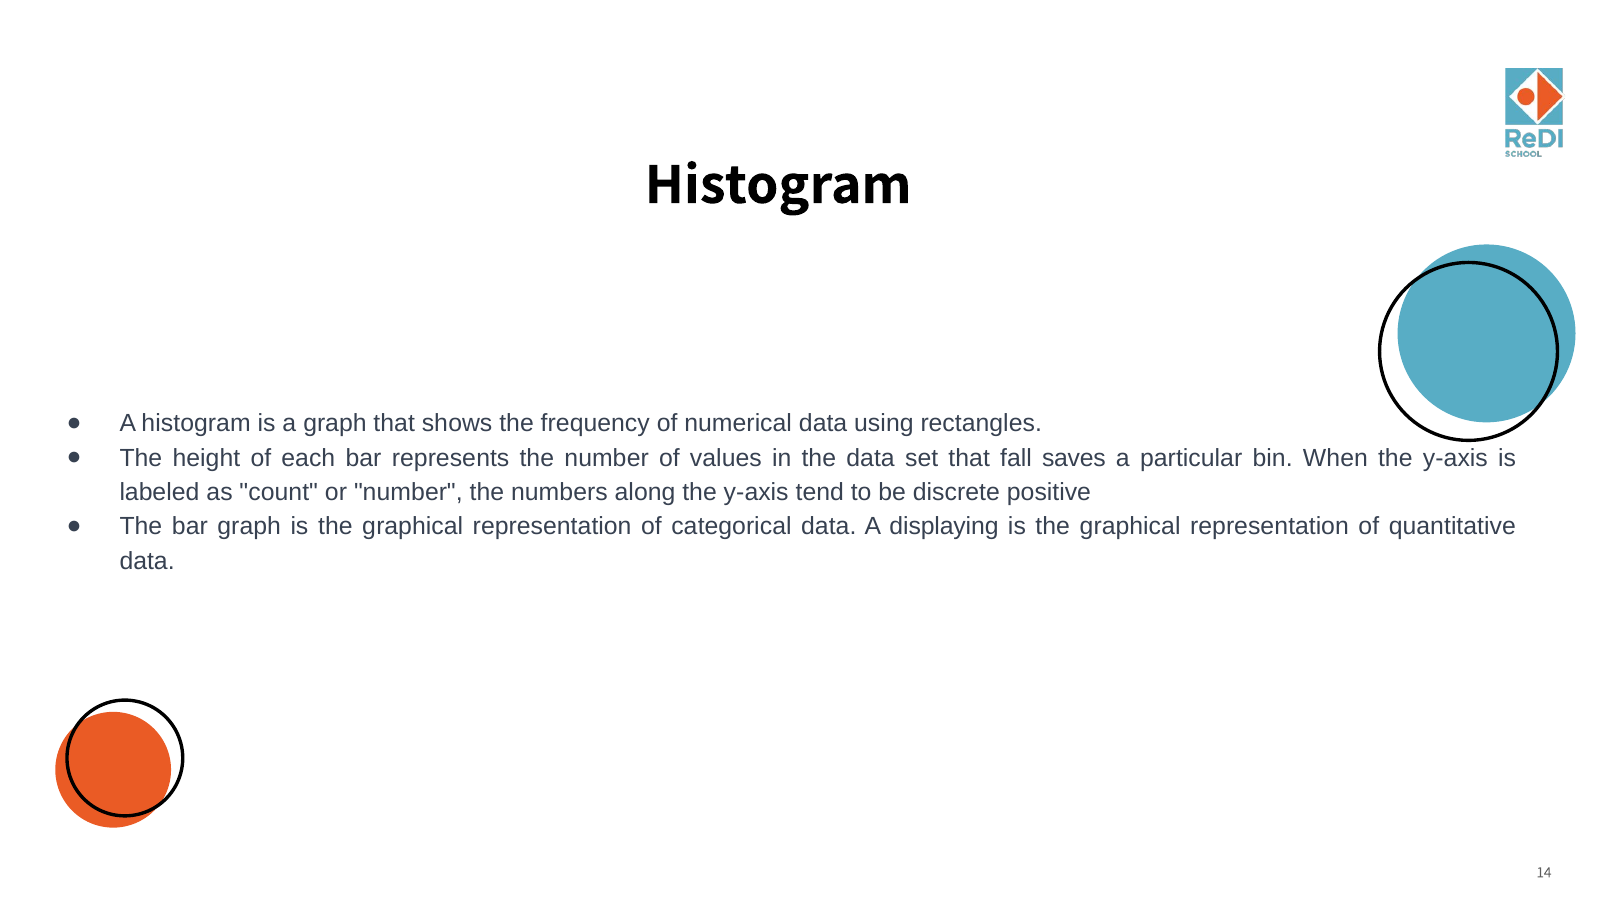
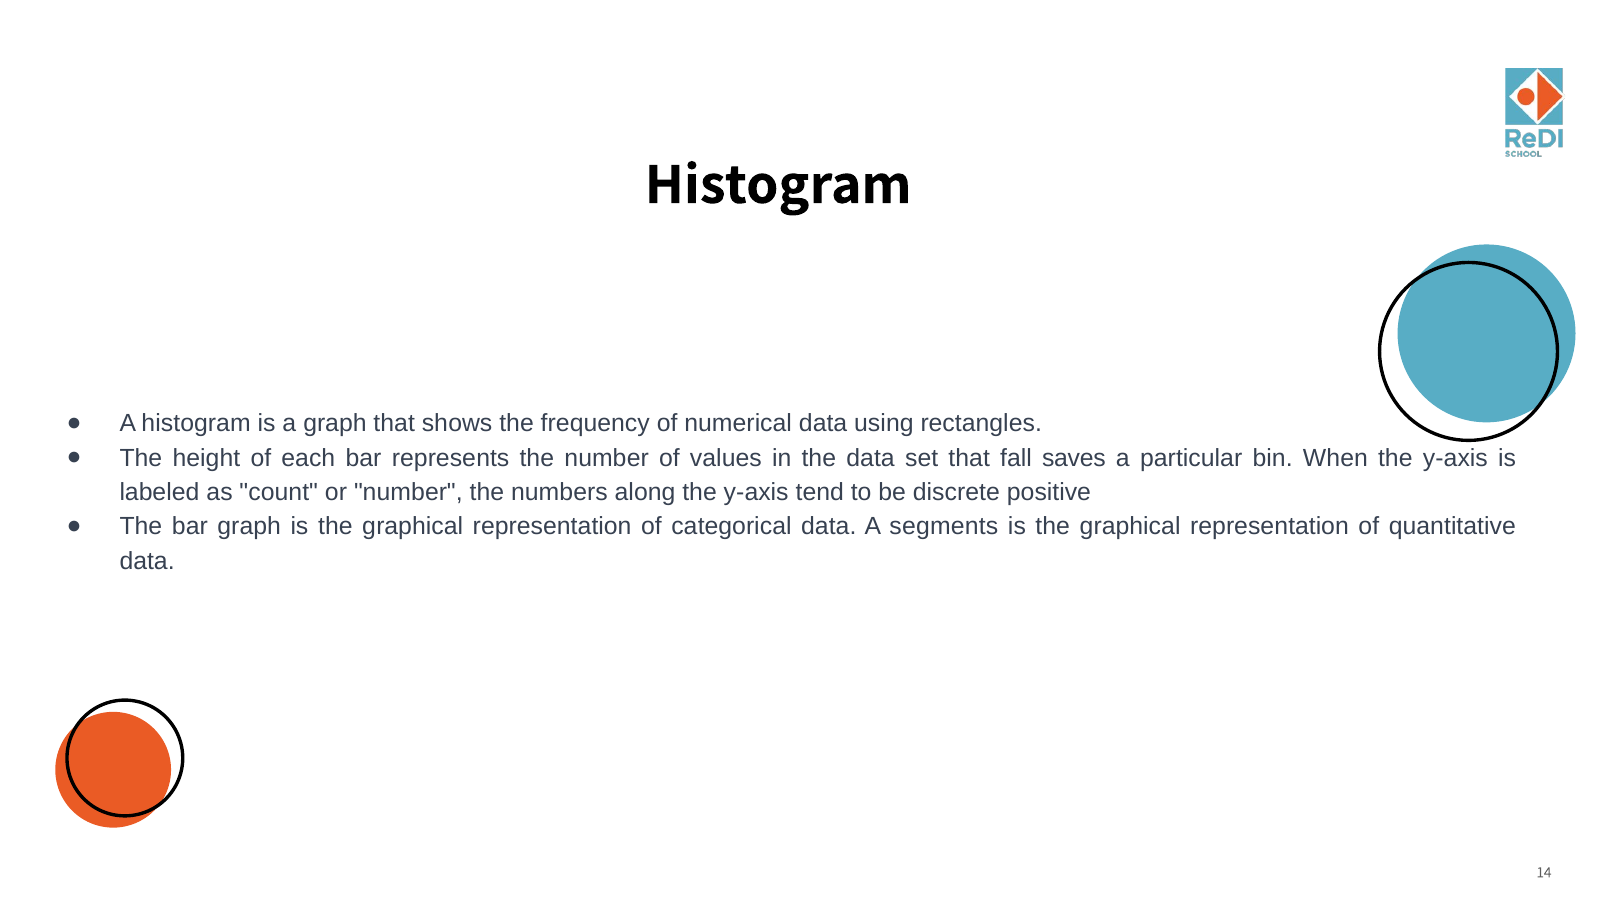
displaying: displaying -> segments
